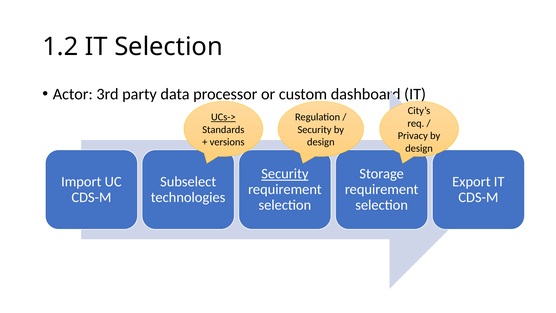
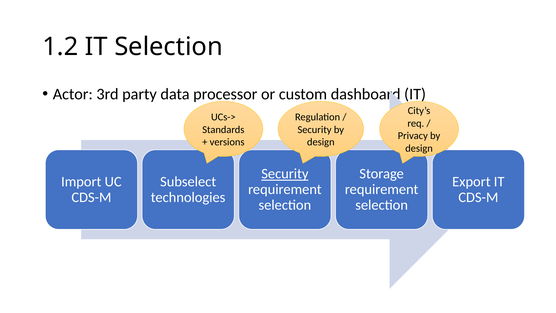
UCs-> underline: present -> none
